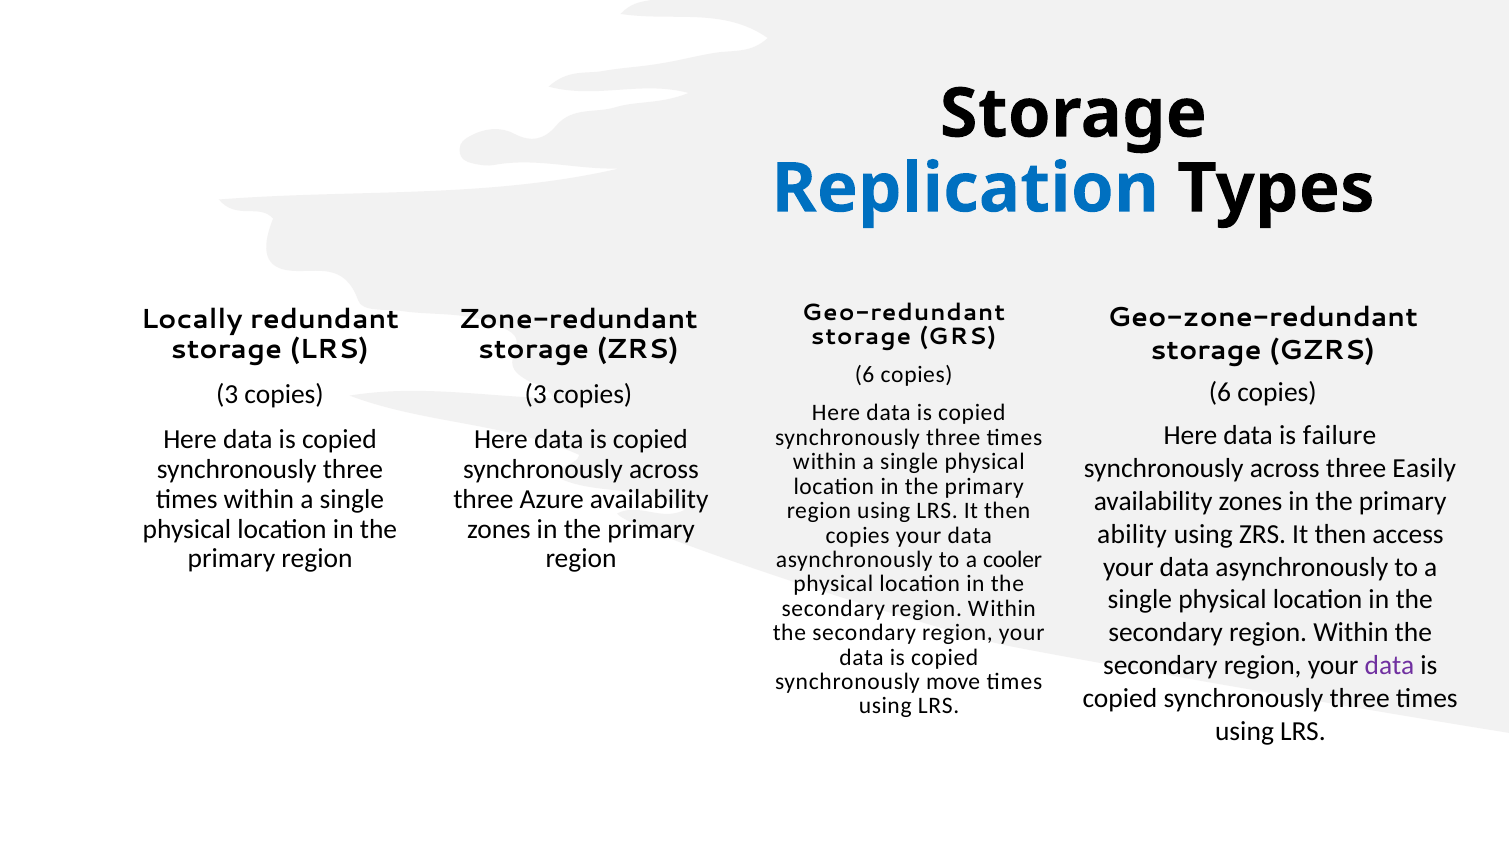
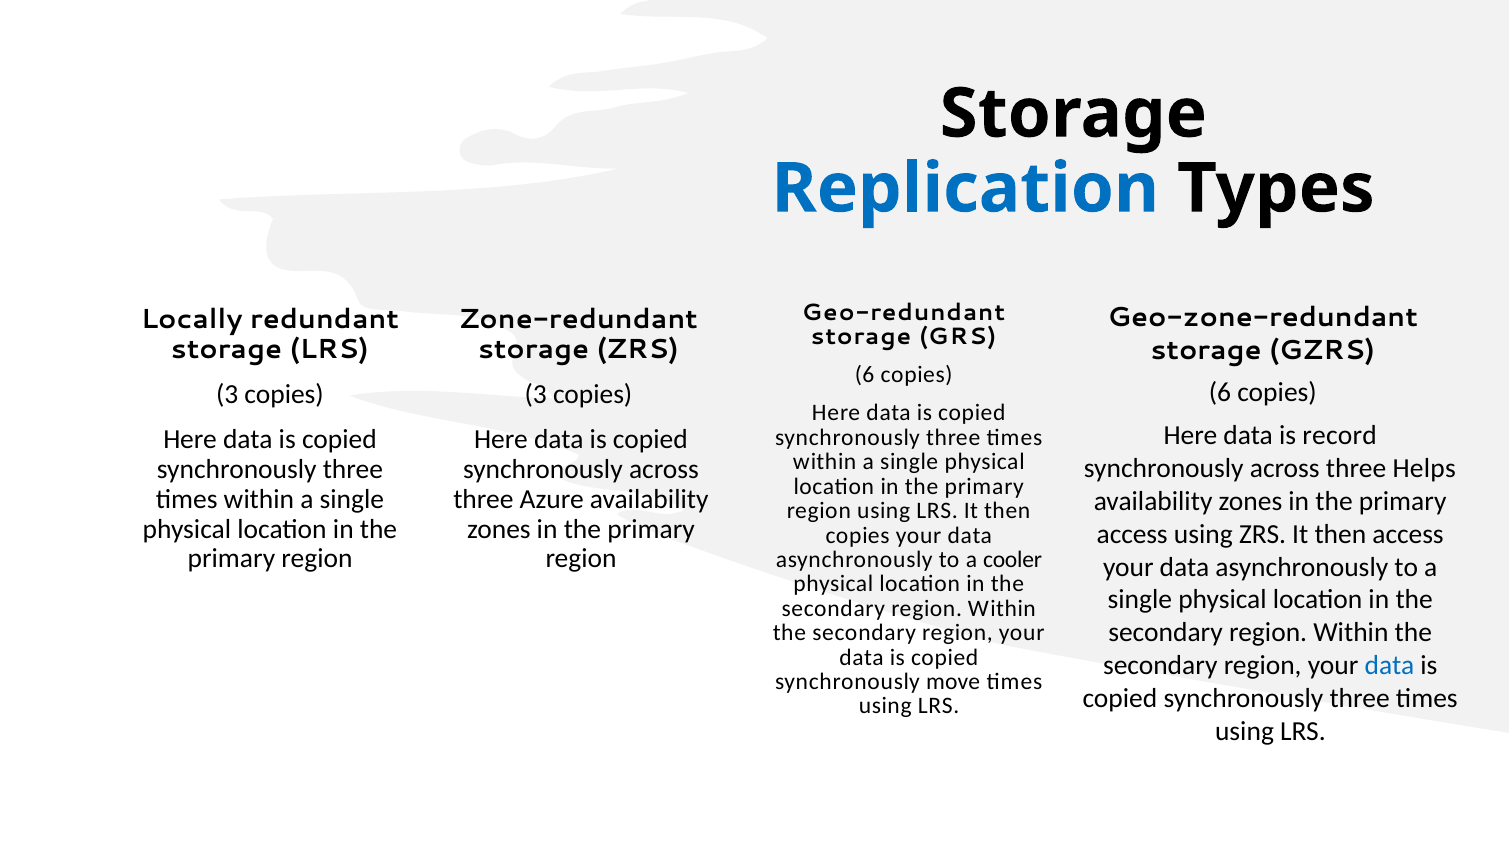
failure: failure -> record
Easily: Easily -> Helps
ability at (1132, 534): ability -> access
data at (1389, 666) colour: purple -> blue
